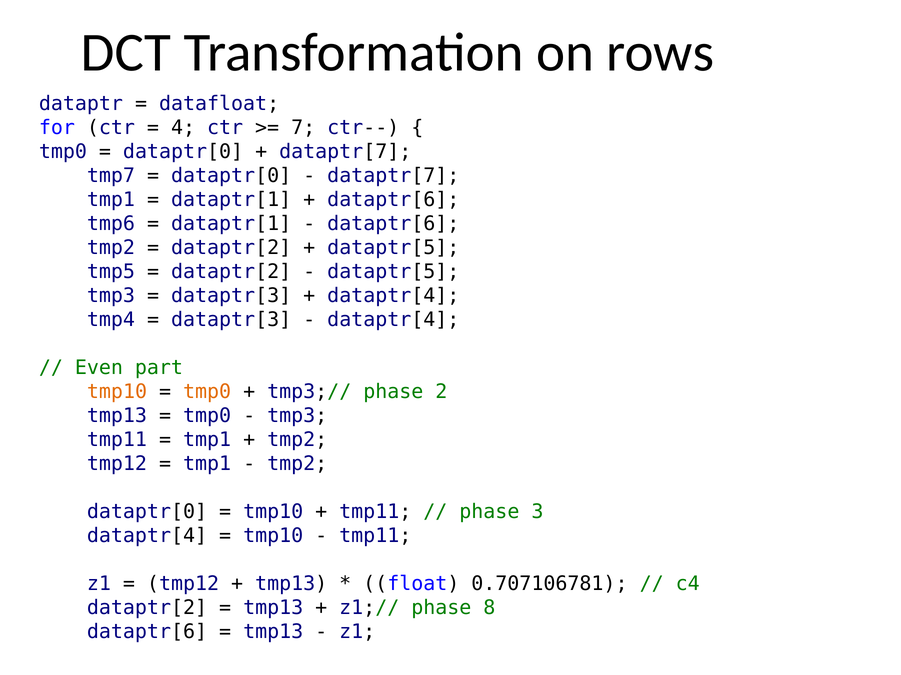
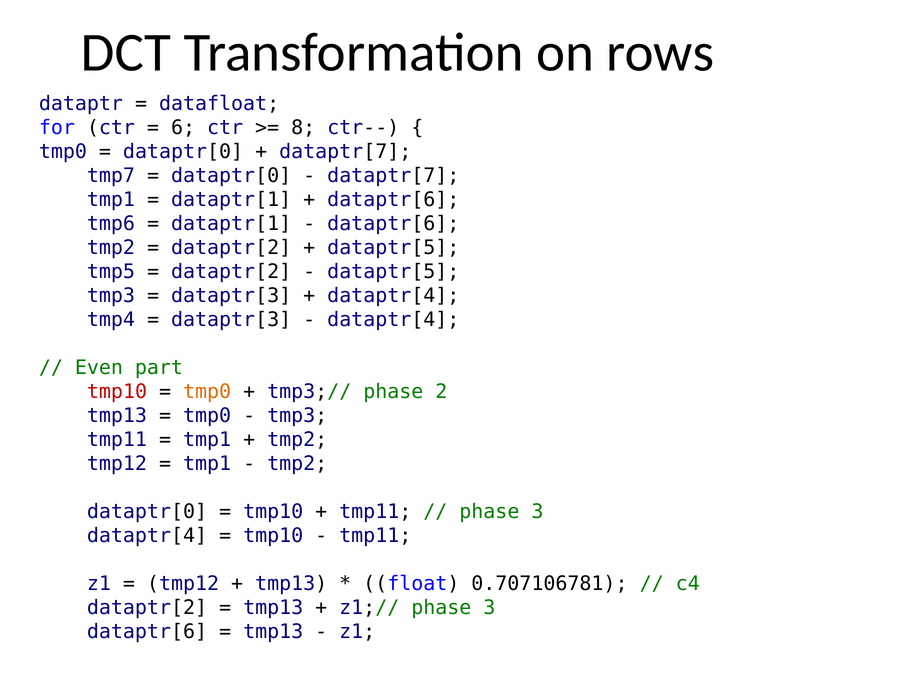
4: 4 -> 6
7: 7 -> 8
tmp10 at (117, 392) colour: orange -> red
z1;// phase 8: 8 -> 3
